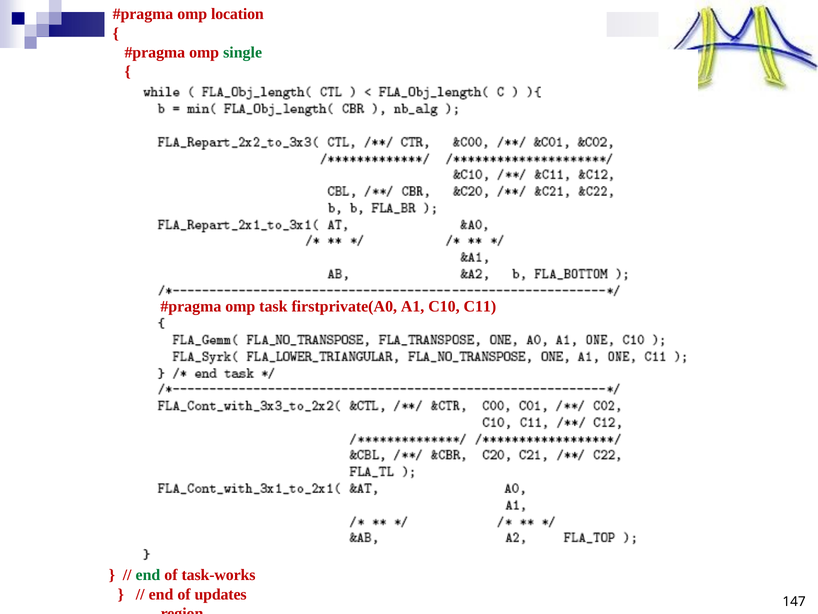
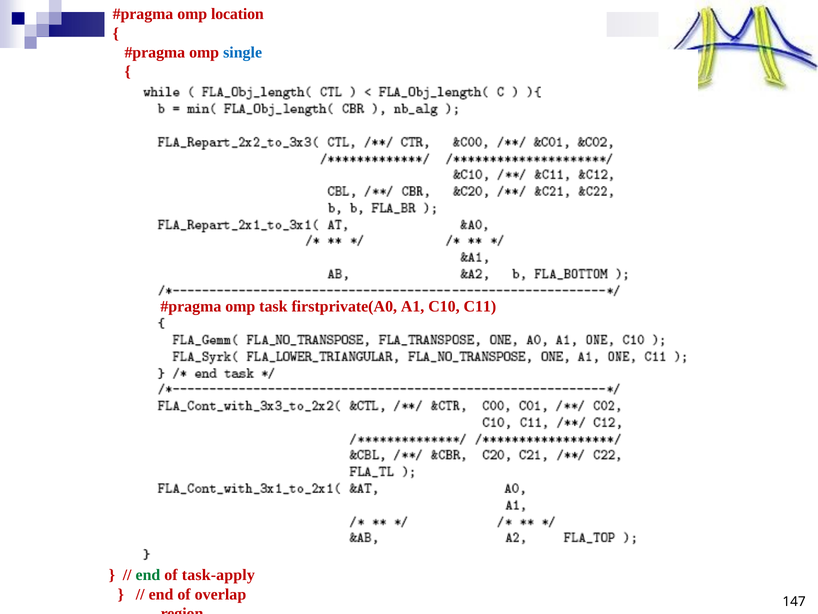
single colour: green -> blue
task-works: task-works -> task-apply
updates: updates -> overlap
